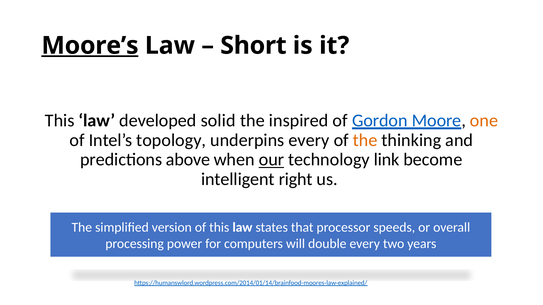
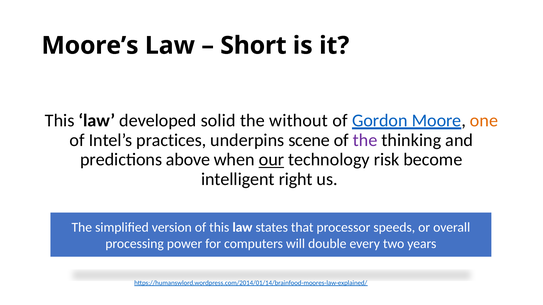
Moore’s underline: present -> none
inspired: inspired -> without
topology: topology -> practices
underpins every: every -> scene
the at (365, 140) colour: orange -> purple
link: link -> risk
